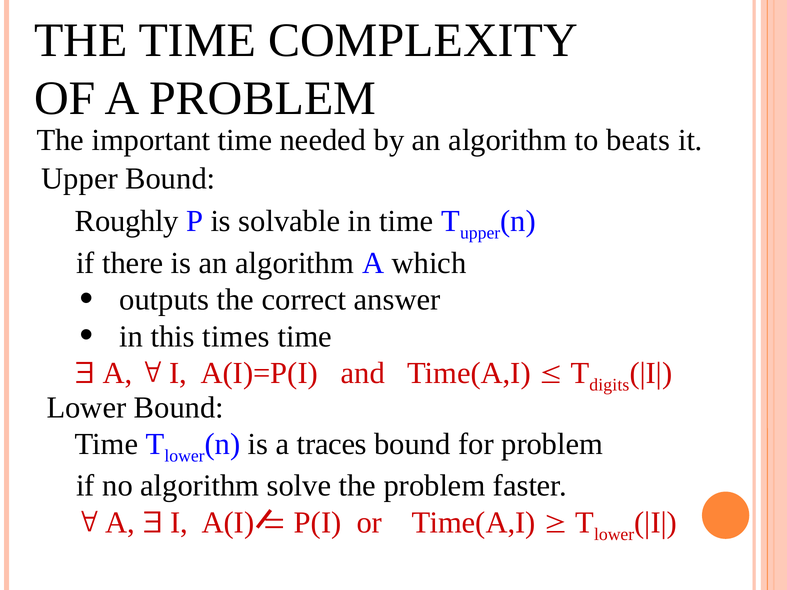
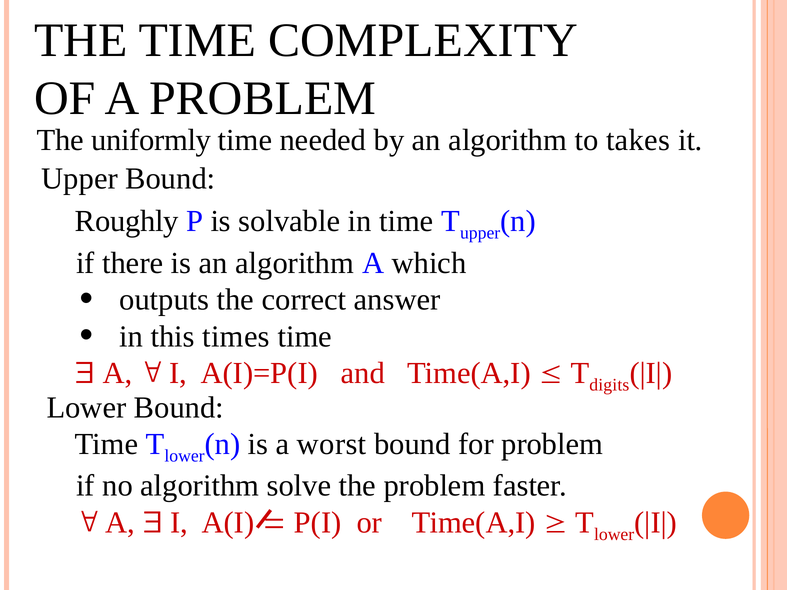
important: important -> uniformly
beats: beats -> takes
traces: traces -> worst
